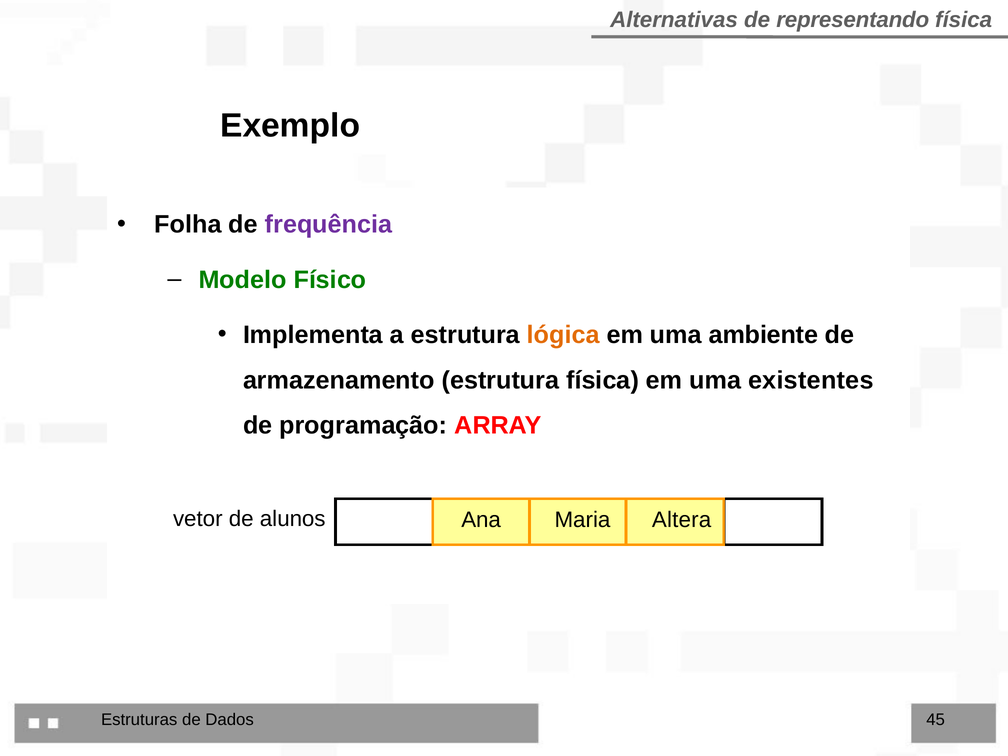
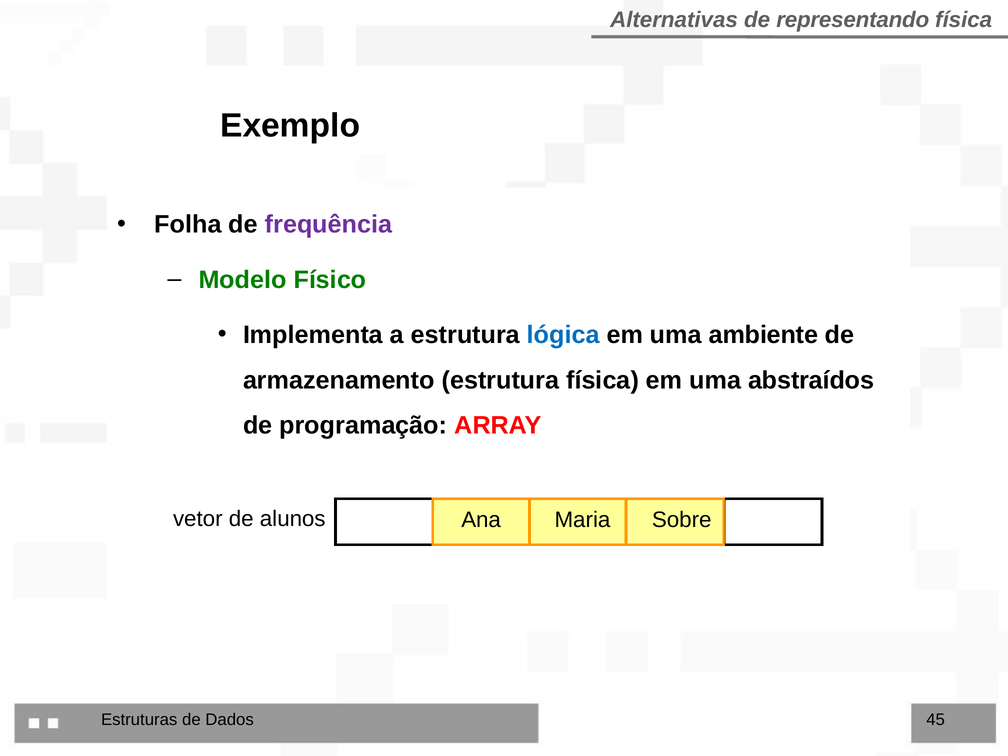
lógica colour: orange -> blue
existentes: existentes -> abstraídos
Altera: Altera -> Sobre
